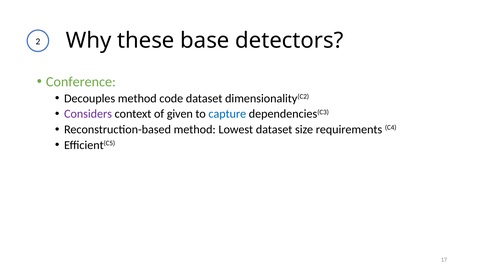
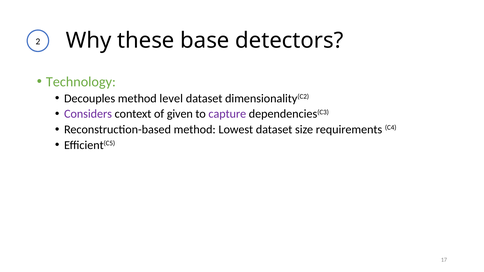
Conference: Conference -> Technology
code: code -> level
capture colour: blue -> purple
